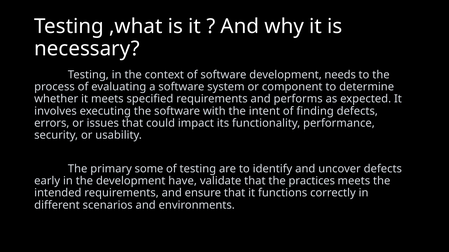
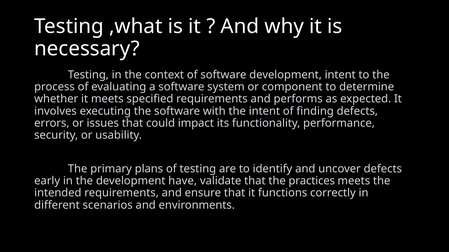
development needs: needs -> intent
some: some -> plans
